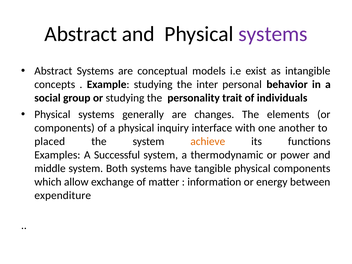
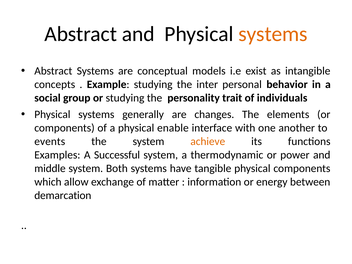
systems at (273, 34) colour: purple -> orange
inquiry: inquiry -> enable
placed: placed -> events
expenditure: expenditure -> demarcation
